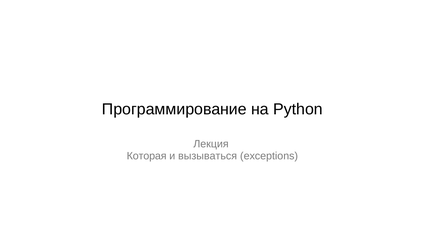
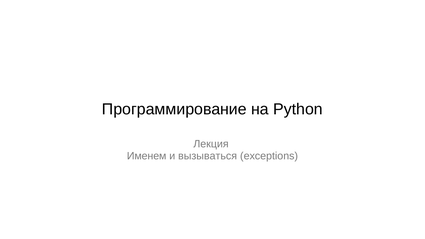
Которая: Которая -> Именем
